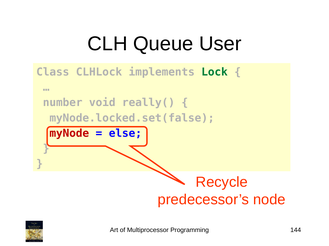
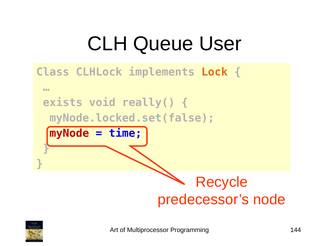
Lock colour: green -> orange
number: number -> exists
else: else -> time
